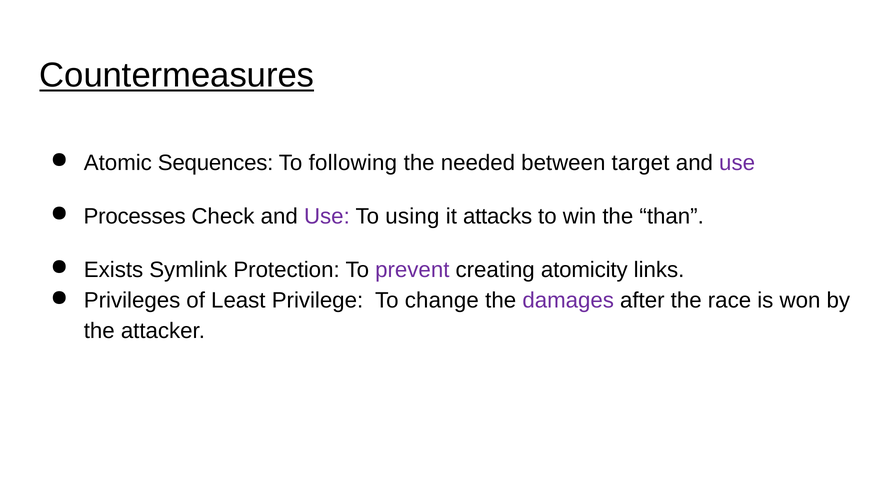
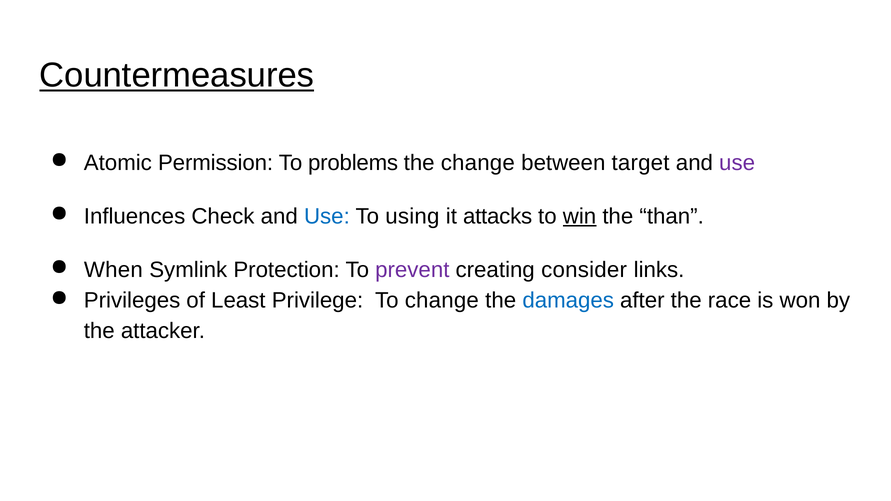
Sequences: Sequences -> Permission
following: following -> problems
the needed: needed -> change
Processes: Processes -> Influences
Use at (327, 216) colour: purple -> blue
win underline: none -> present
Exists: Exists -> When
atomicity: atomicity -> consider
damages colour: purple -> blue
